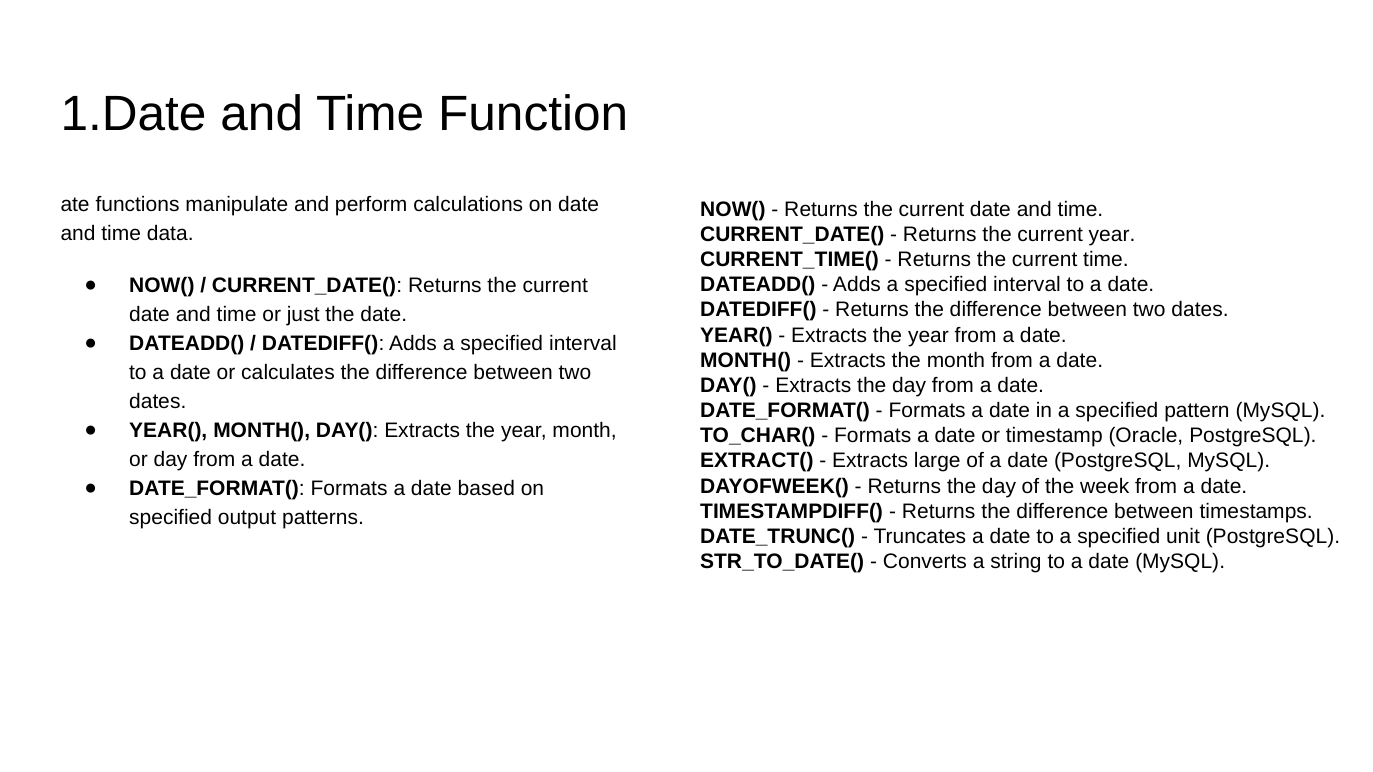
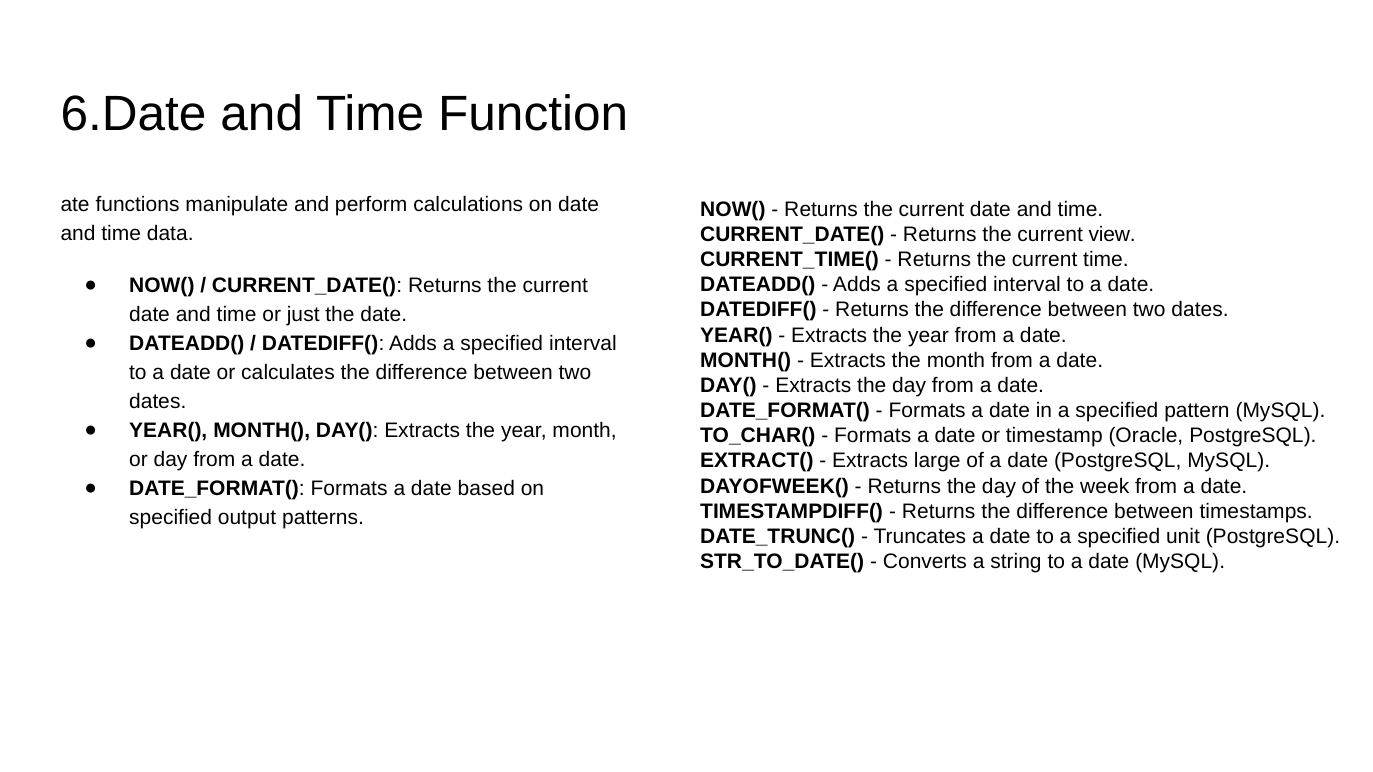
1.Date: 1.Date -> 6.Date
current year: year -> view
